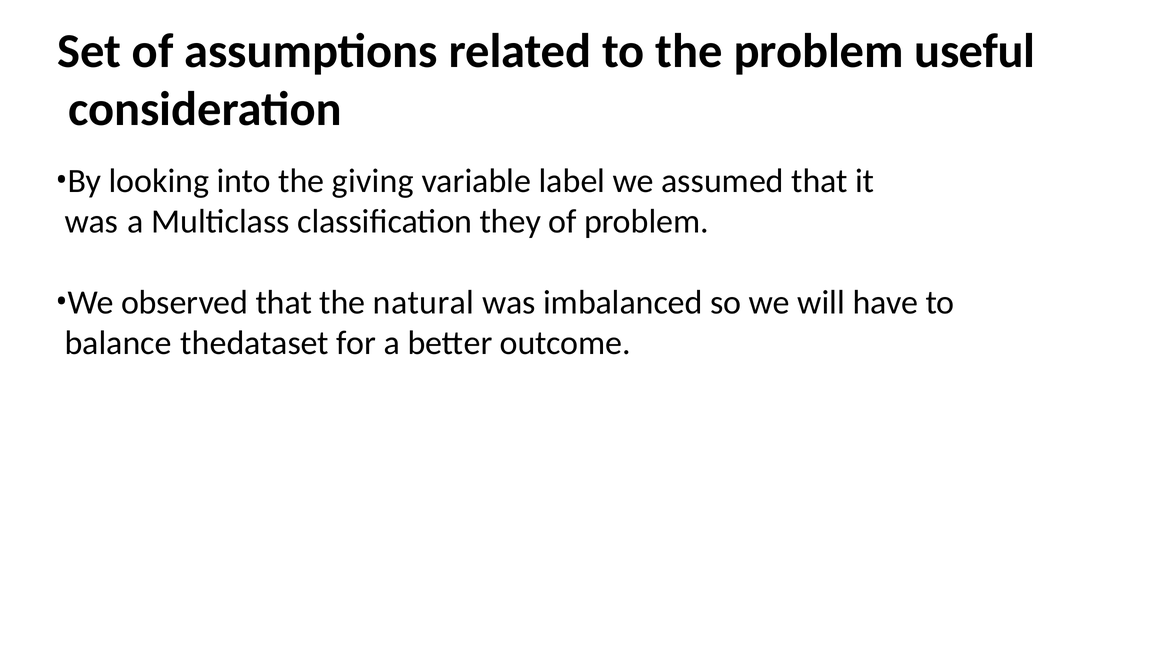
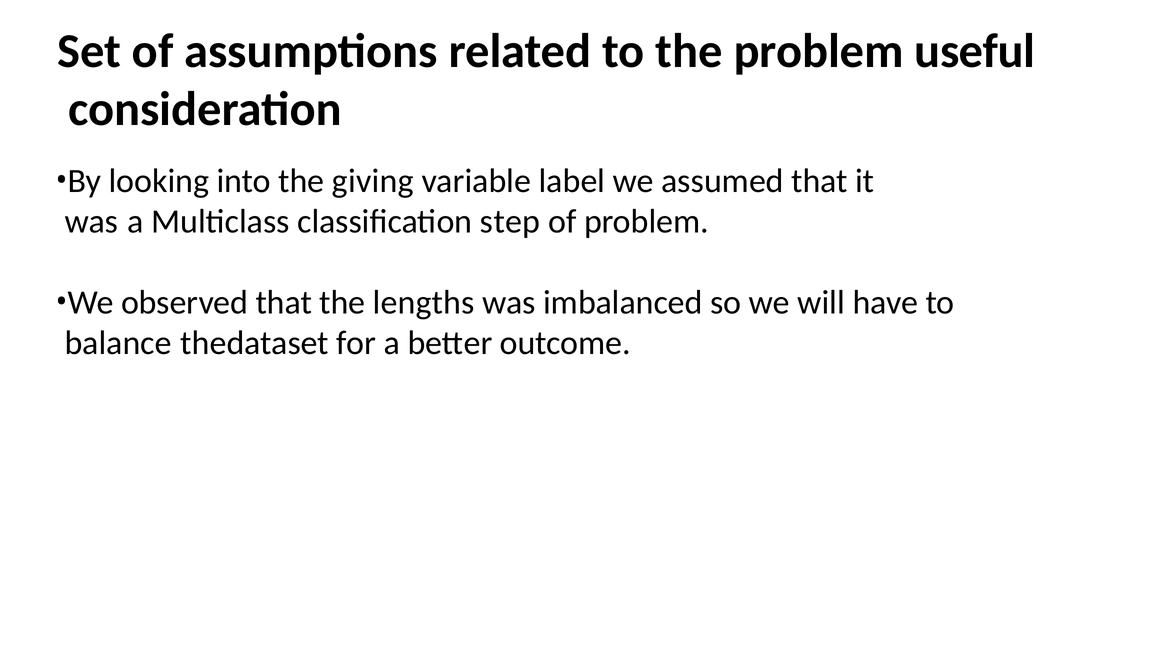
they: they -> step
natural: natural -> lengths
